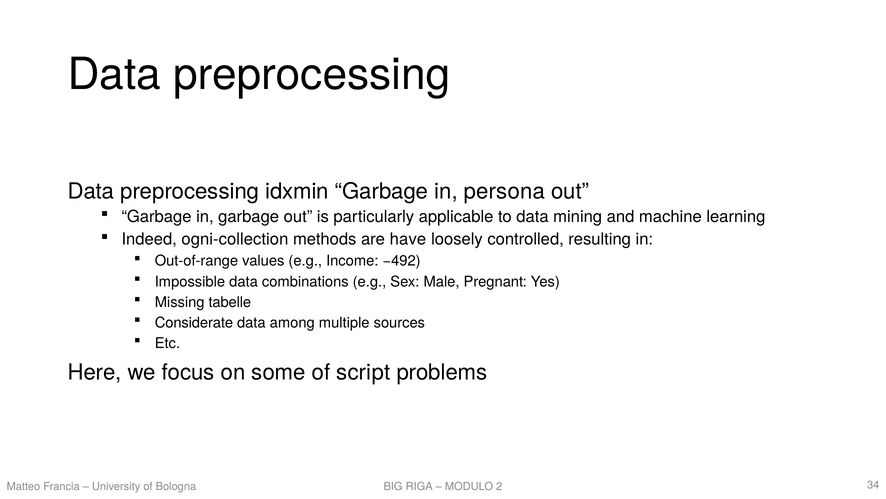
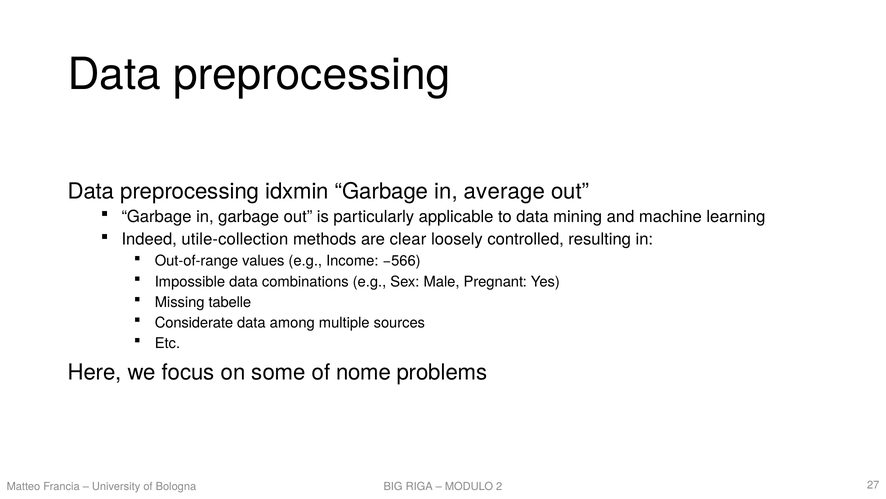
persona: persona -> average
ogni-collection: ogni-collection -> utile-collection
have: have -> clear
−492: −492 -> −566
script: script -> nome
34: 34 -> 27
